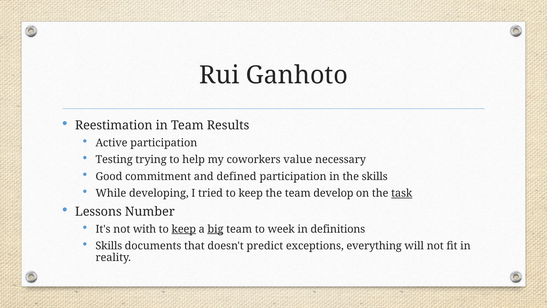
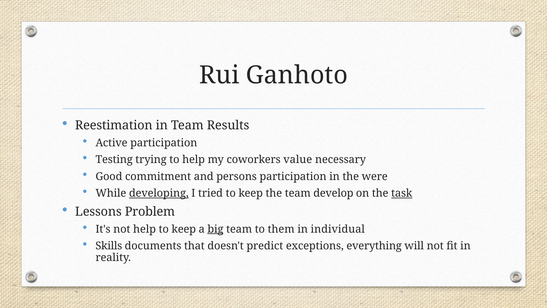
defined: defined -> persons
the skills: skills -> were
developing underline: none -> present
Number: Number -> Problem
not with: with -> help
keep at (184, 229) underline: present -> none
week: week -> them
definitions: definitions -> individual
